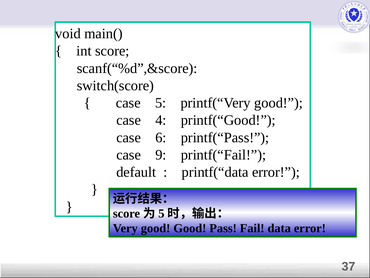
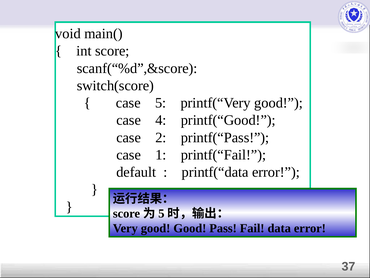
6: 6 -> 2
9: 9 -> 1
